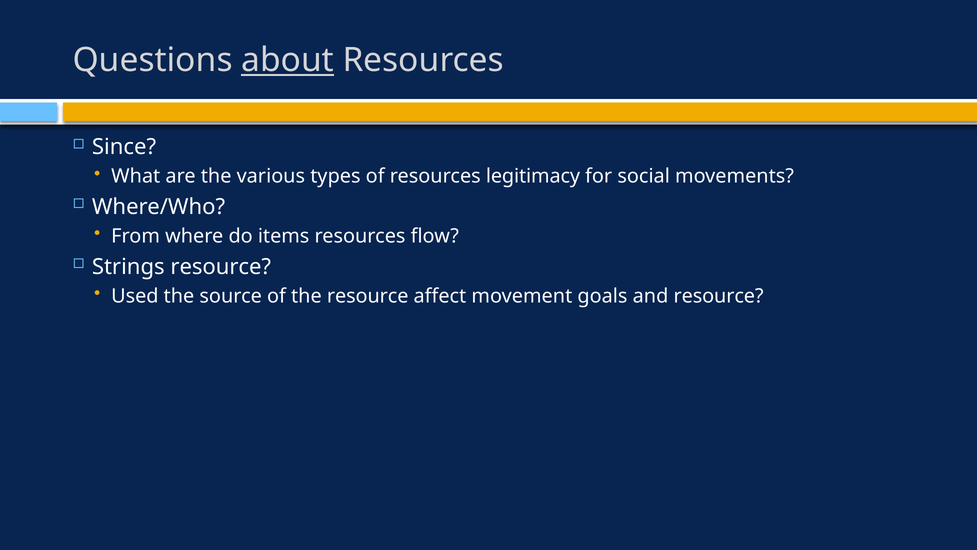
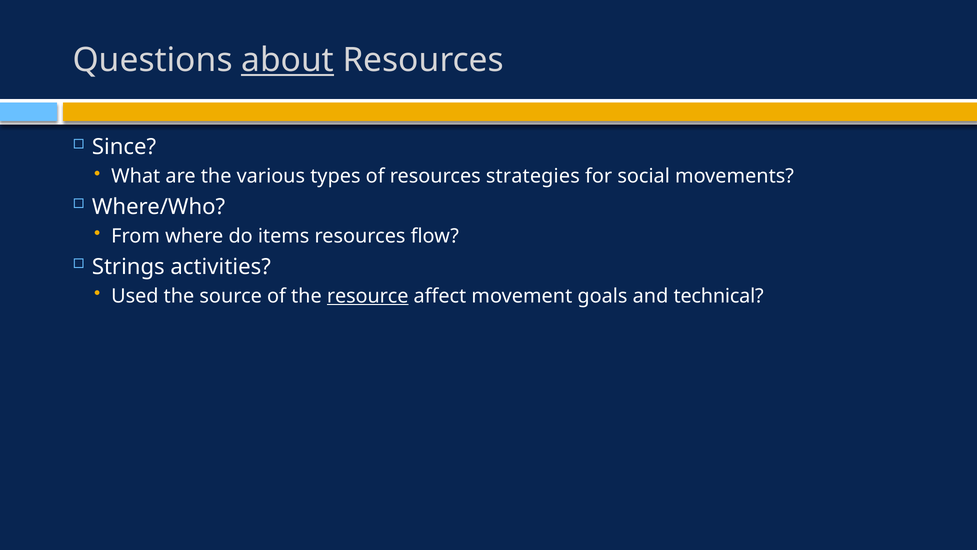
legitimacy: legitimacy -> strategies
Strings resource: resource -> activities
resource at (368, 296) underline: none -> present
and resource: resource -> technical
